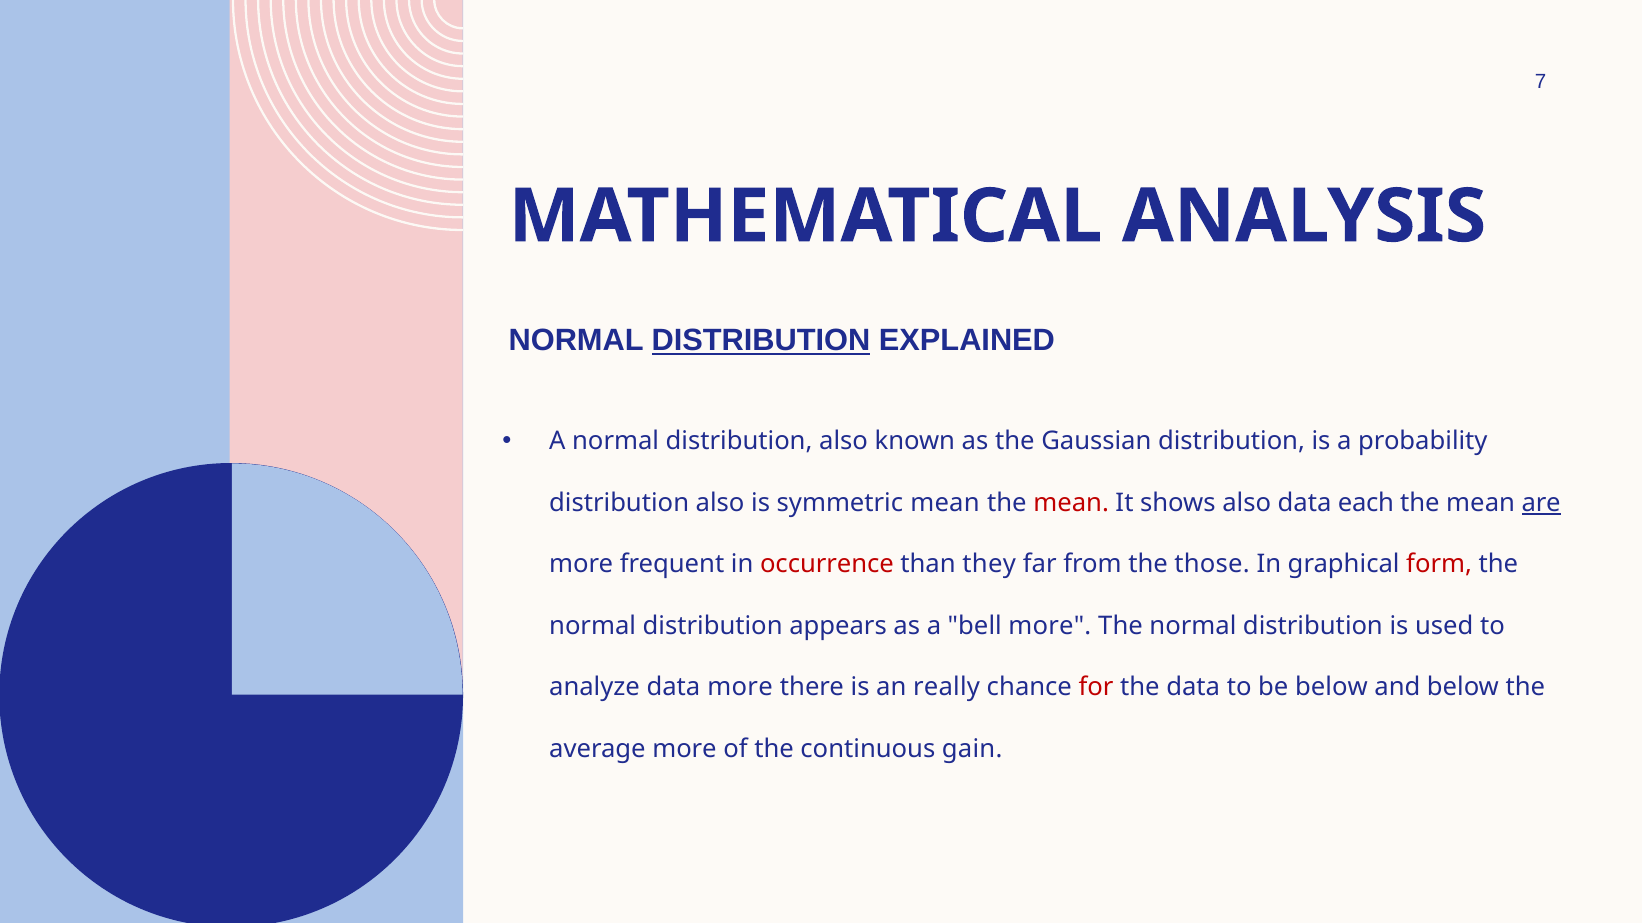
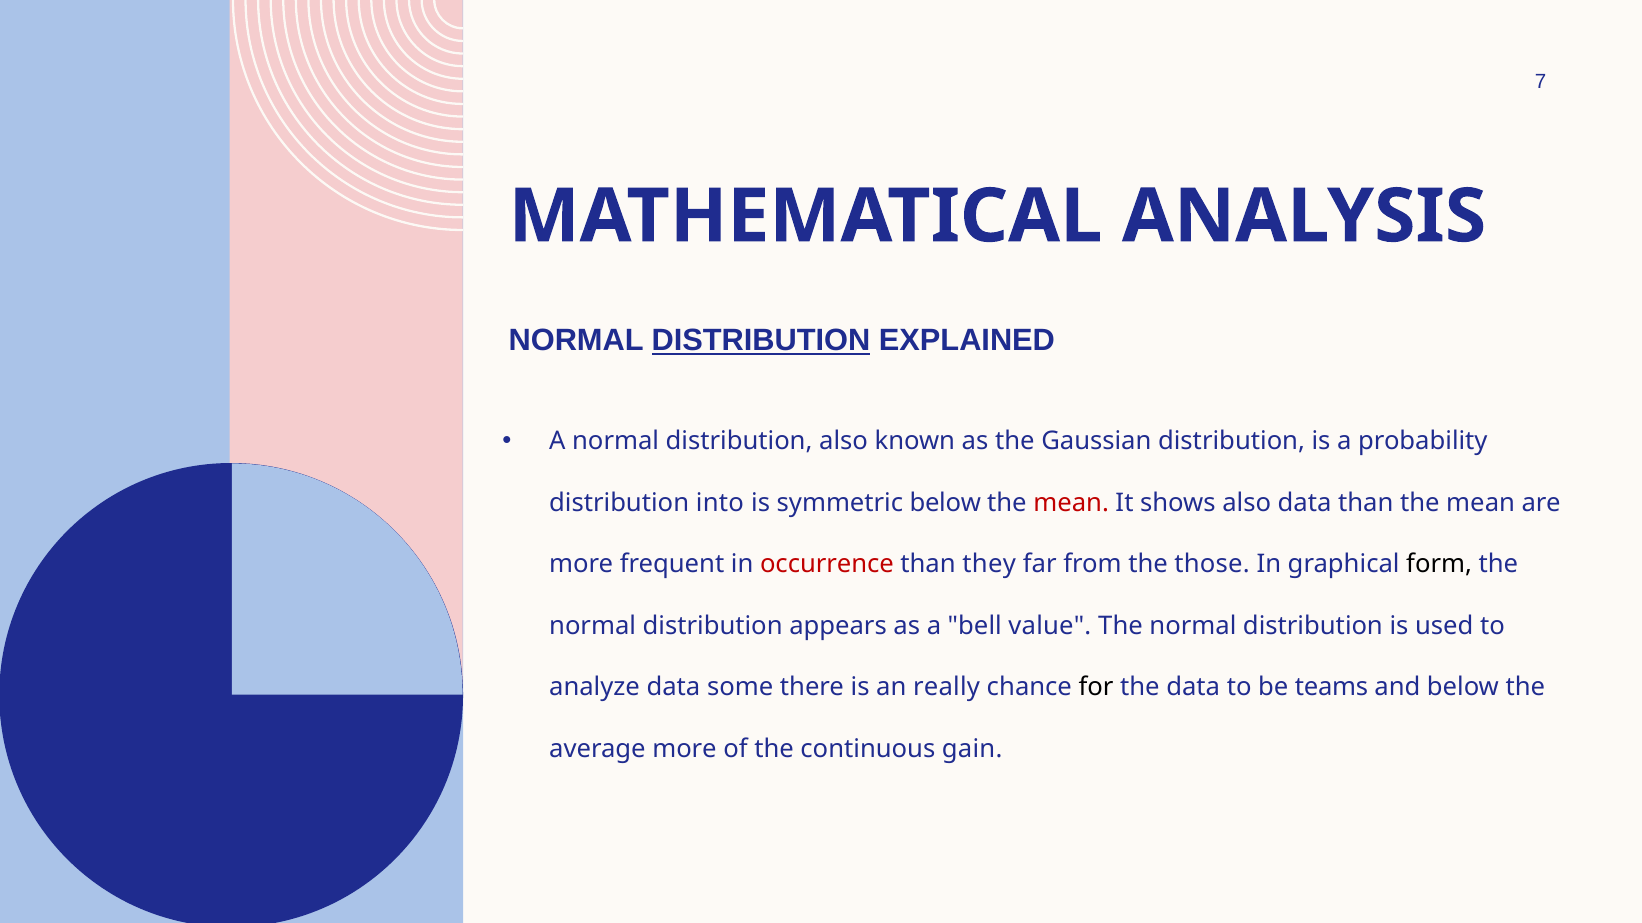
also at (720, 503): also -> into
symmetric mean: mean -> below
data each: each -> than
are underline: present -> none
form colour: red -> black
bell more: more -> value
data more: more -> some
for colour: red -> black
be below: below -> teams
